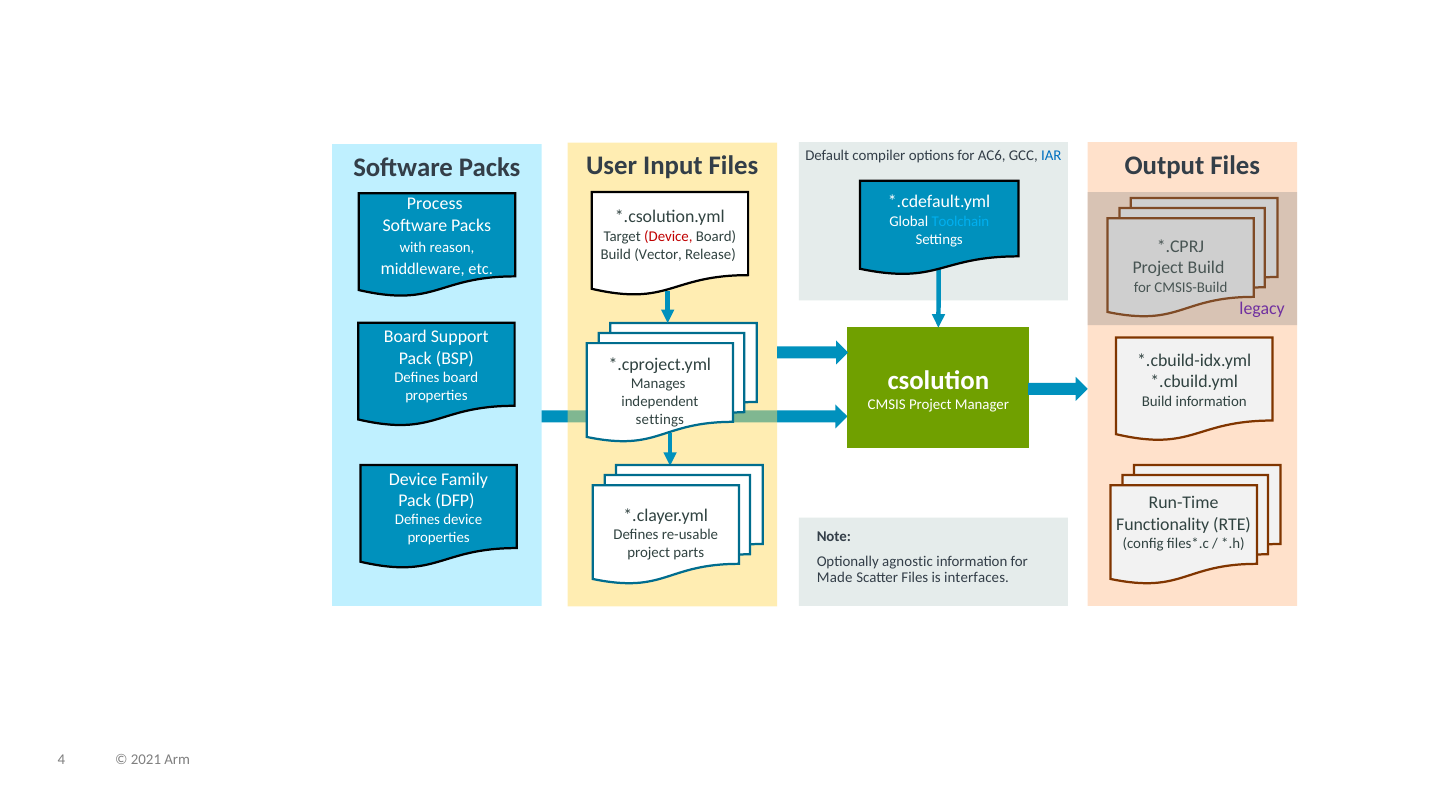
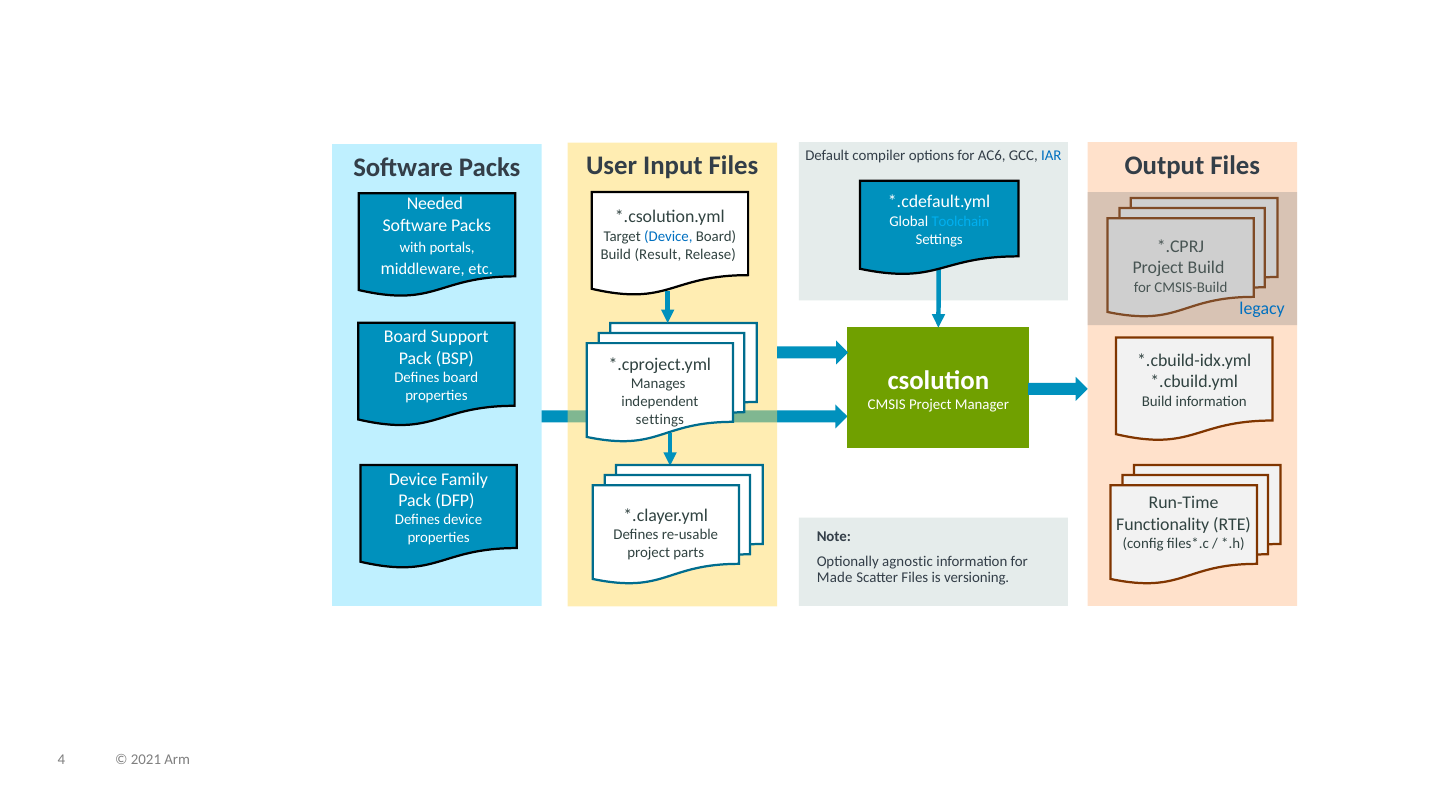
Process: Process -> Needed
Device at (668, 236) colour: red -> blue
reason: reason -> portals
Vector: Vector -> Result
legacy colour: purple -> blue
interfaces: interfaces -> versioning
